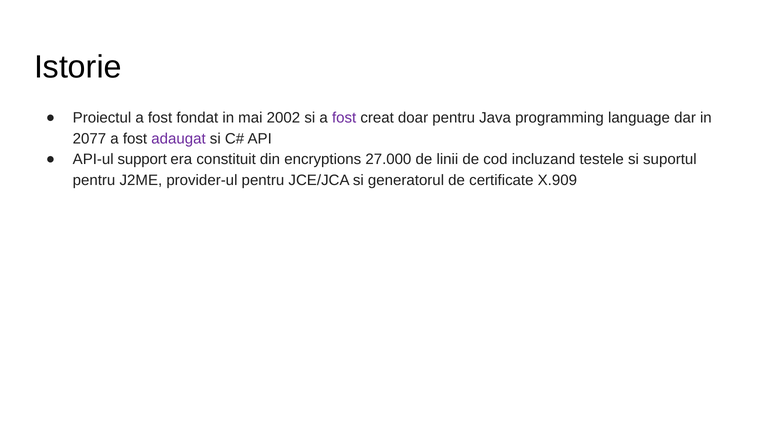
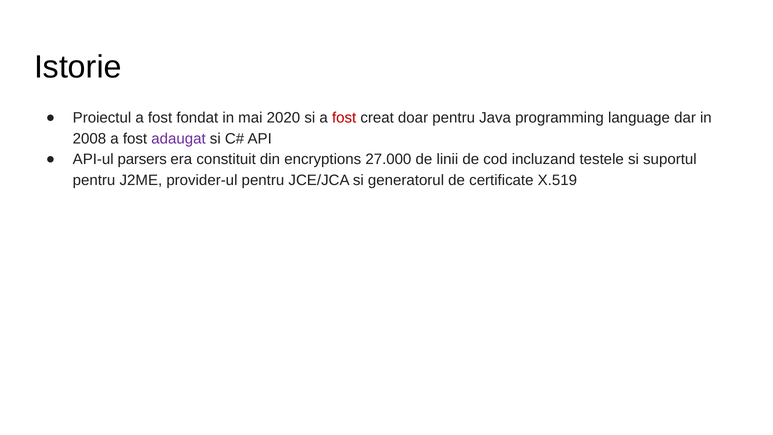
2002: 2002 -> 2020
fost at (344, 118) colour: purple -> red
2077: 2077 -> 2008
support: support -> parsers
X.909: X.909 -> X.519
